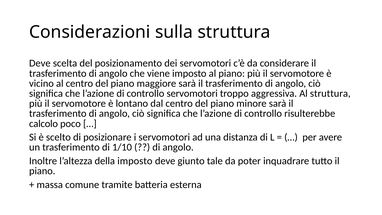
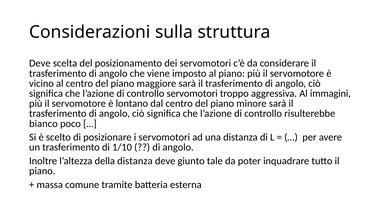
Al struttura: struttura -> immagini
calcolo: calcolo -> bianco
della imposto: imposto -> distanza
